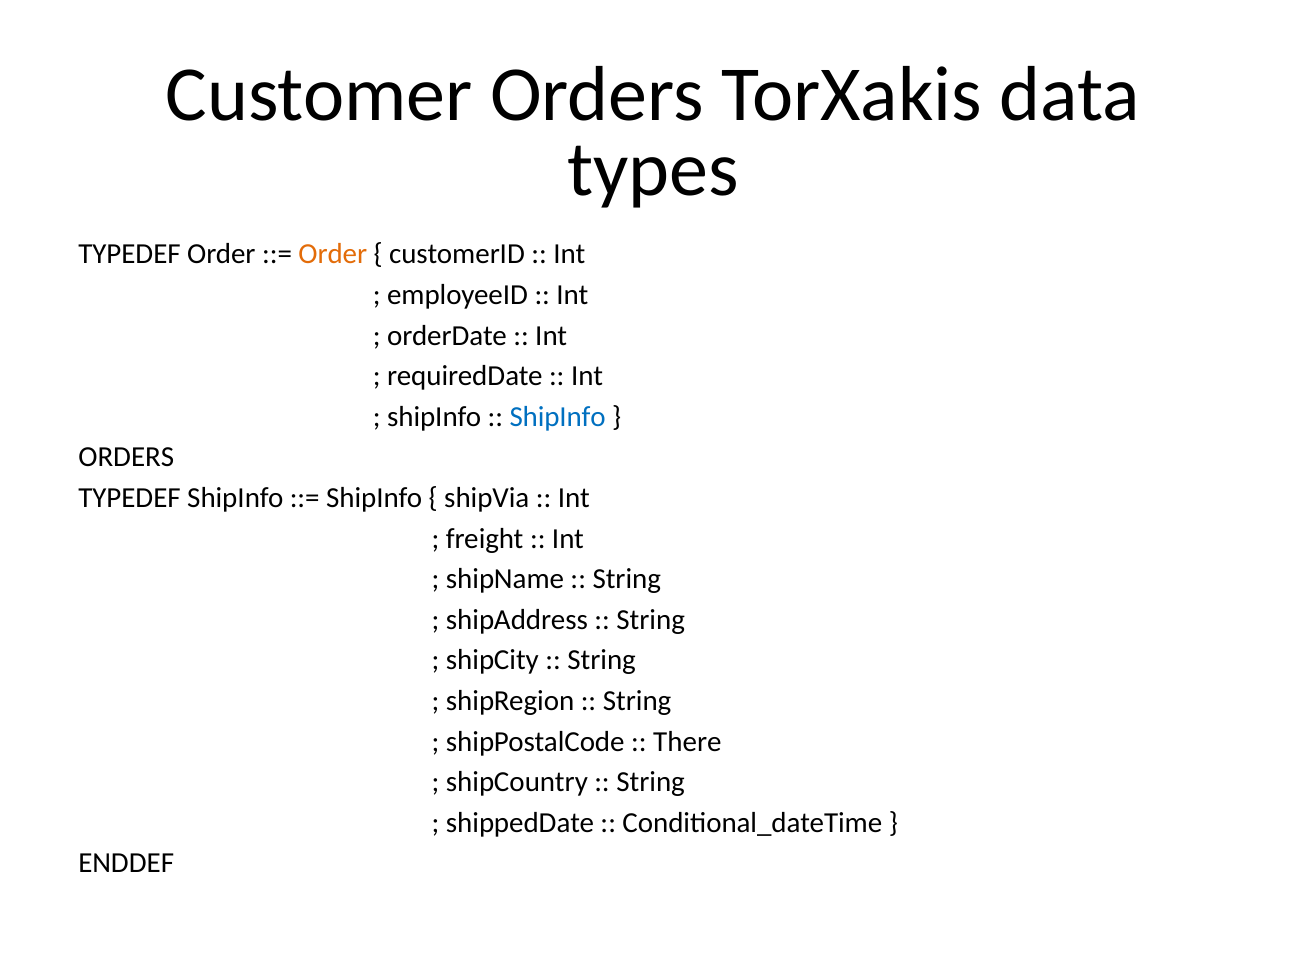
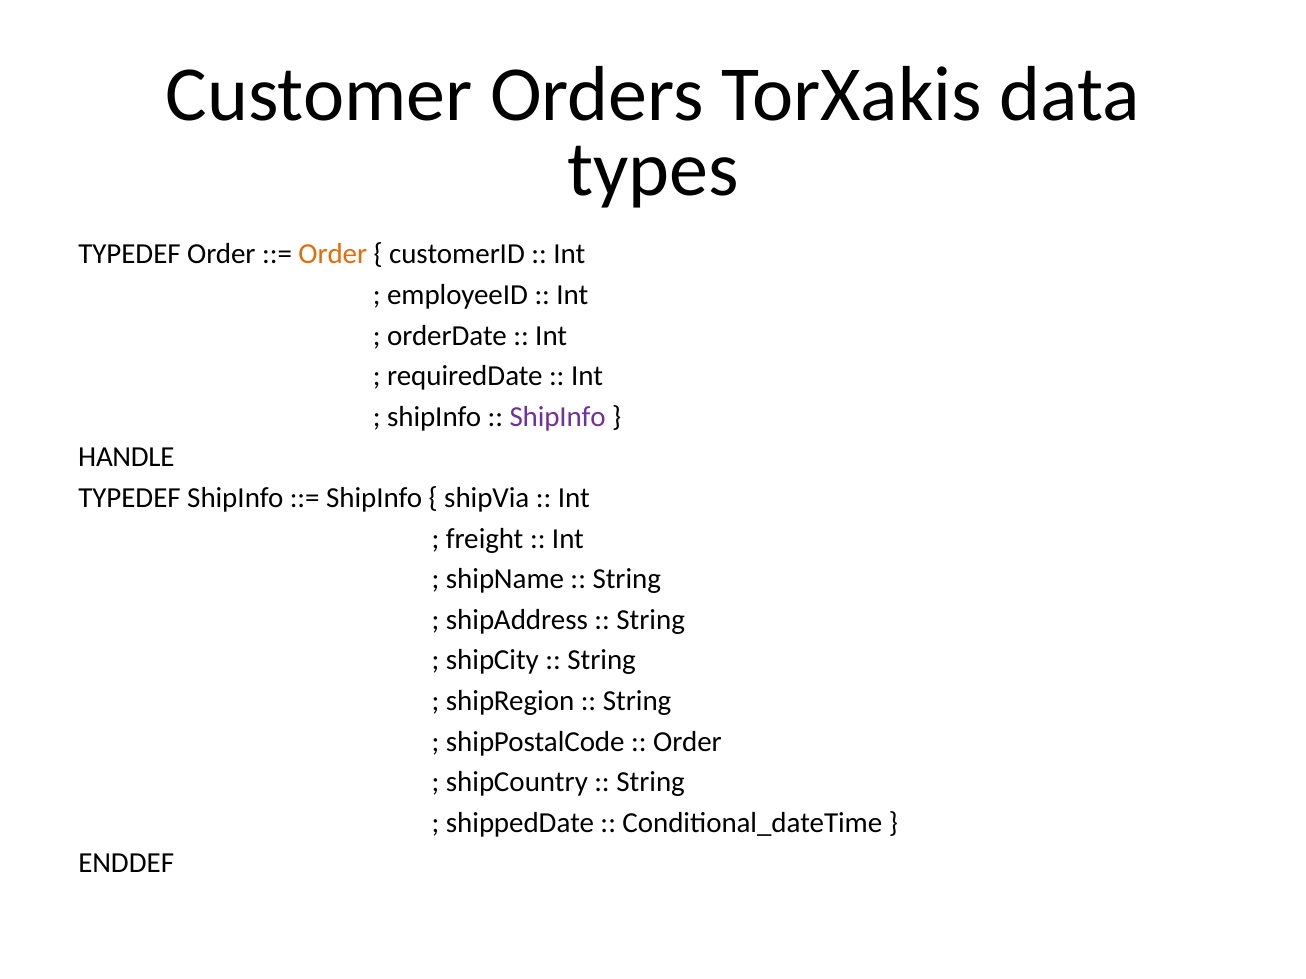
ShipInfo at (558, 417) colour: blue -> purple
ORDERS at (126, 458): ORDERS -> HANDLE
There at (687, 742): There -> Order
